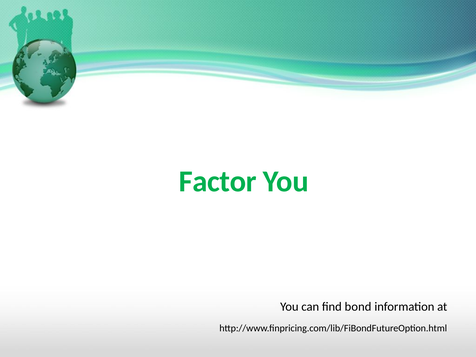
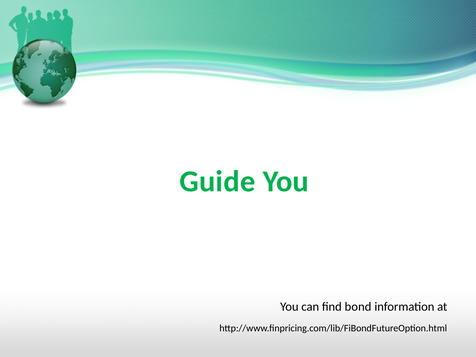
Factor: Factor -> Guide
